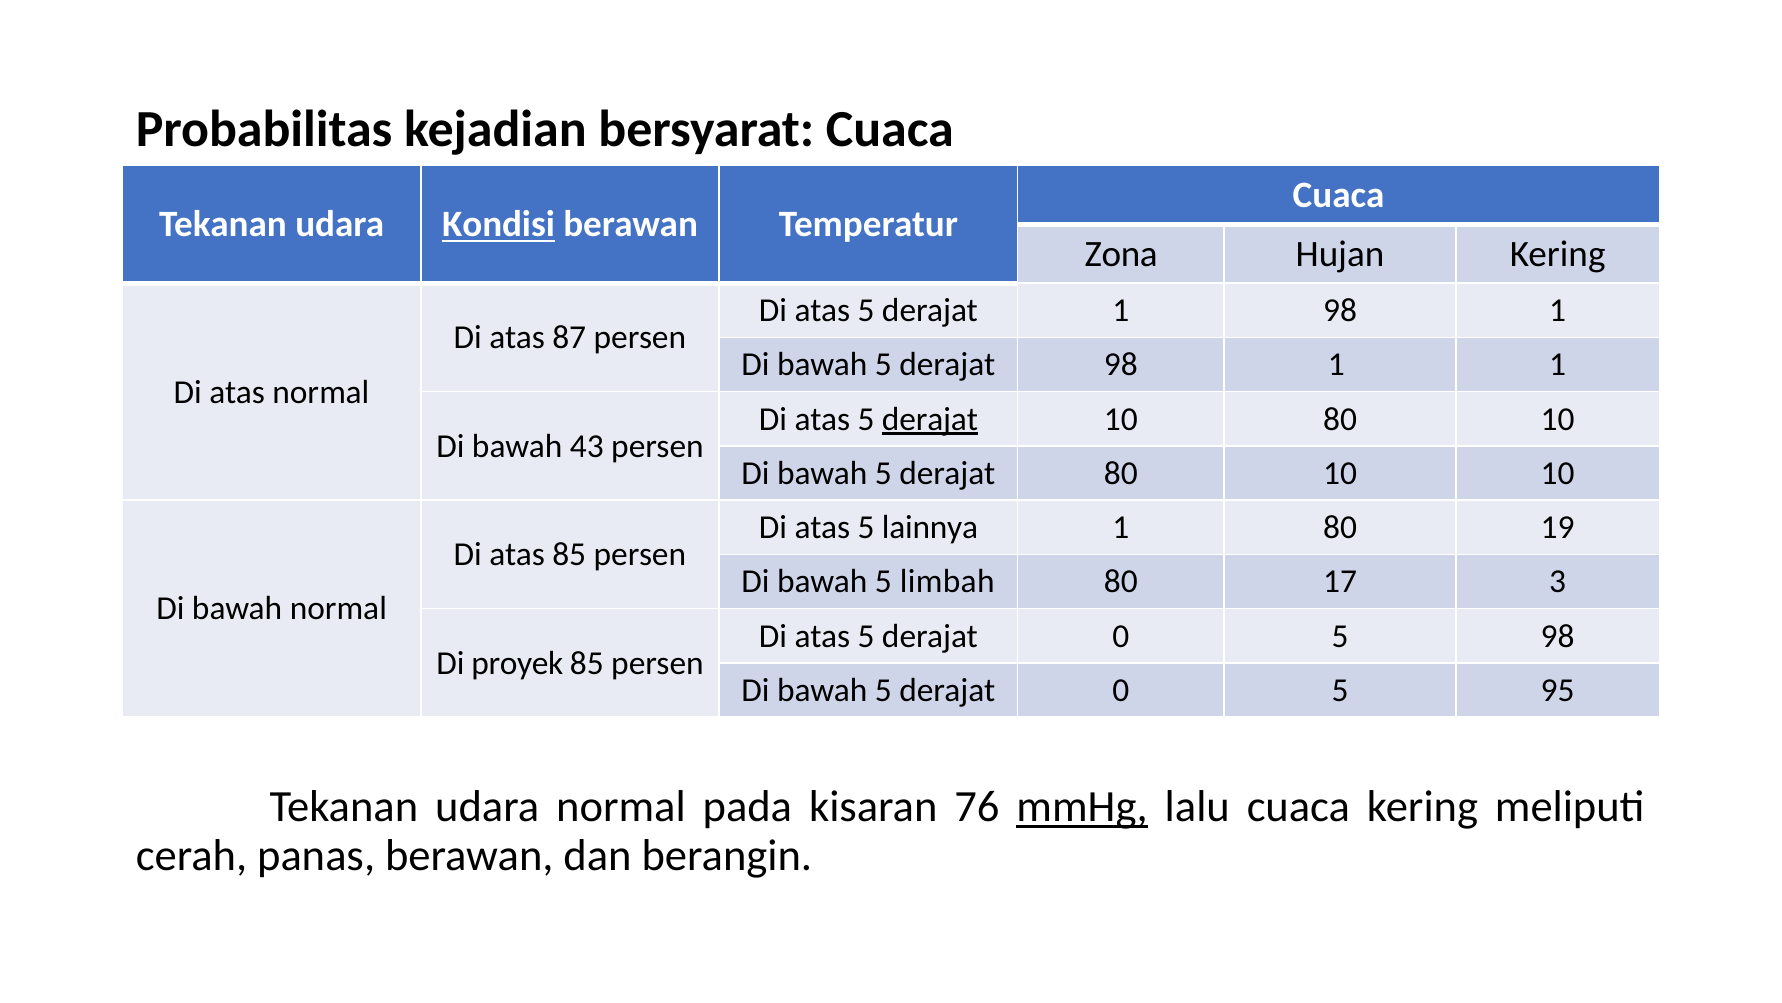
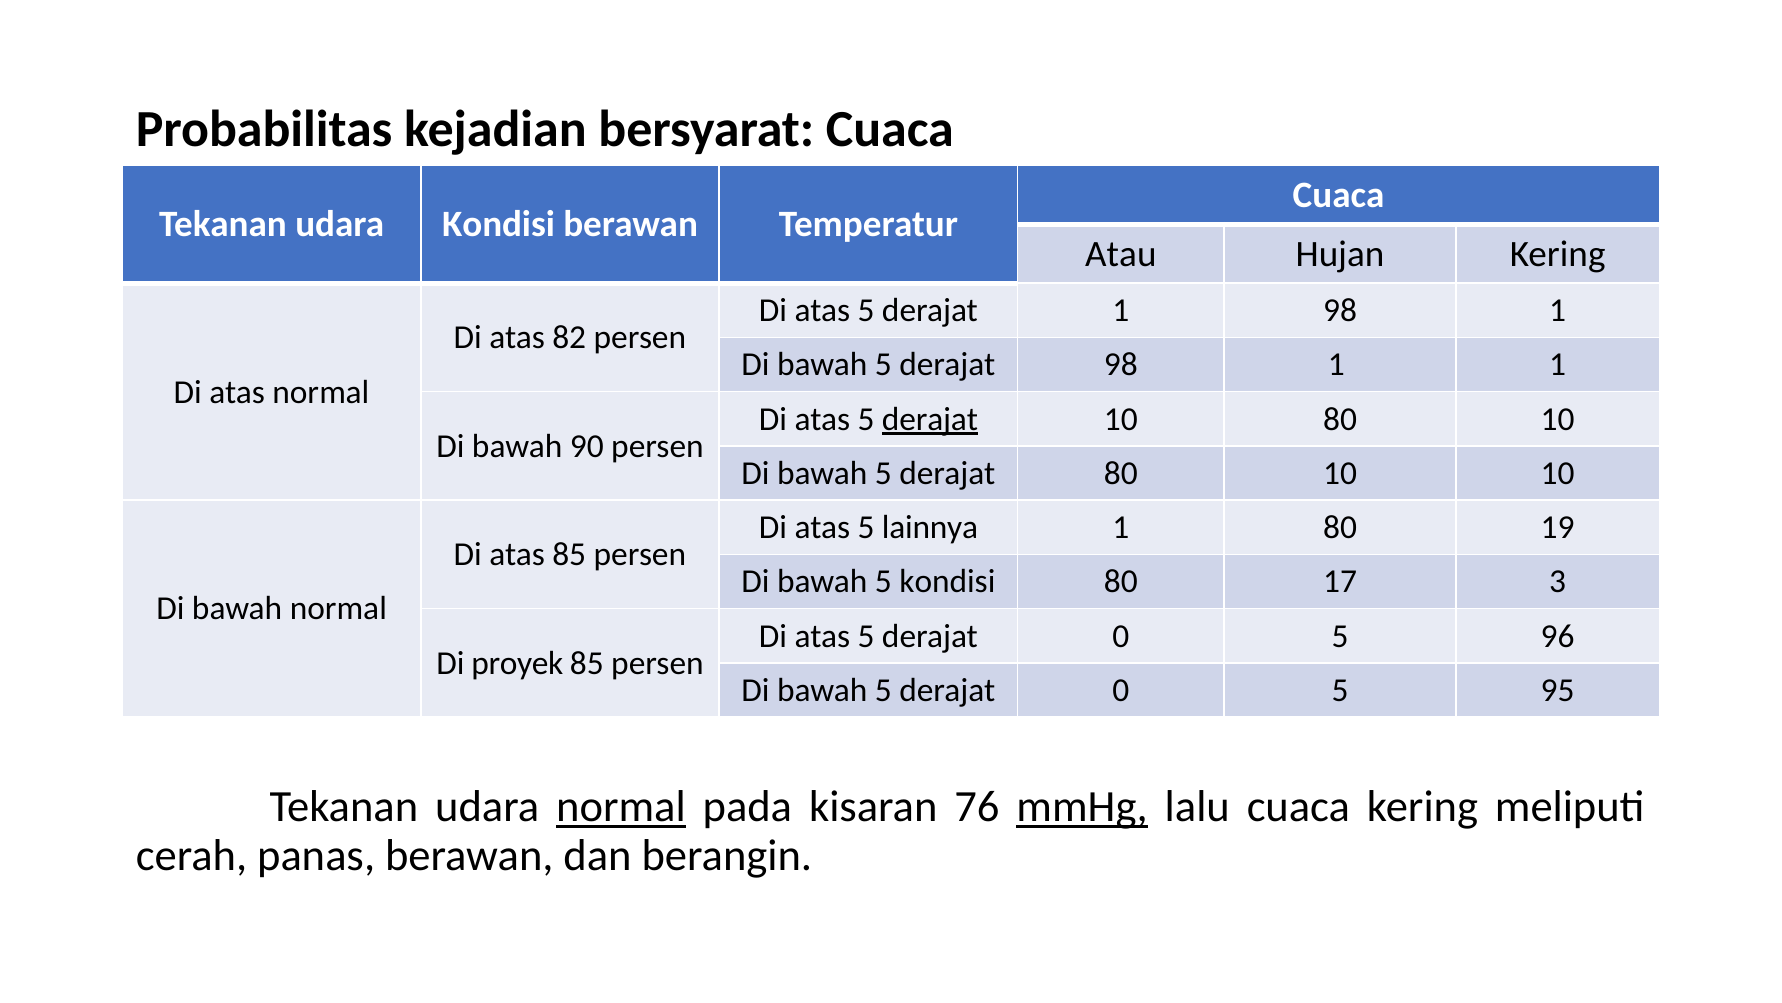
Kondisi at (499, 225) underline: present -> none
Zona: Zona -> Atau
87: 87 -> 82
43: 43 -> 90
5 limbah: limbah -> kondisi
5 98: 98 -> 96
normal at (621, 807) underline: none -> present
